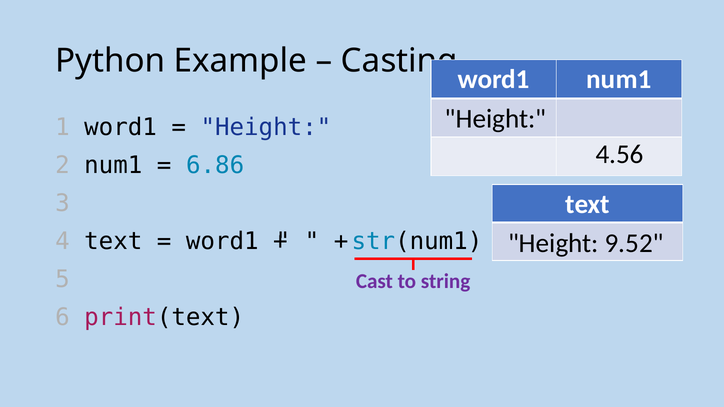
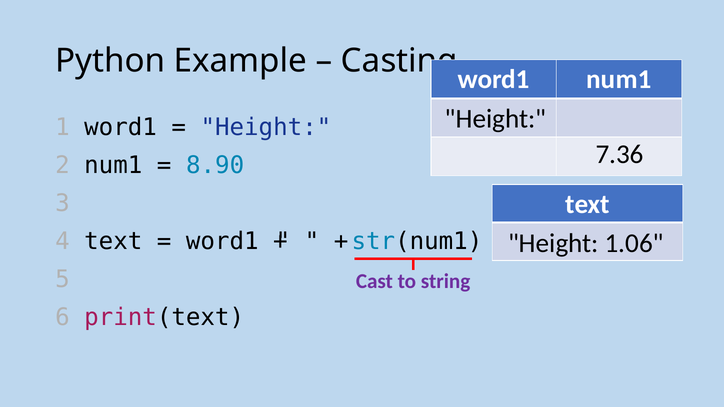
4.56: 4.56 -> 7.36
6.86: 6.86 -> 8.90
9.52: 9.52 -> 1.06
